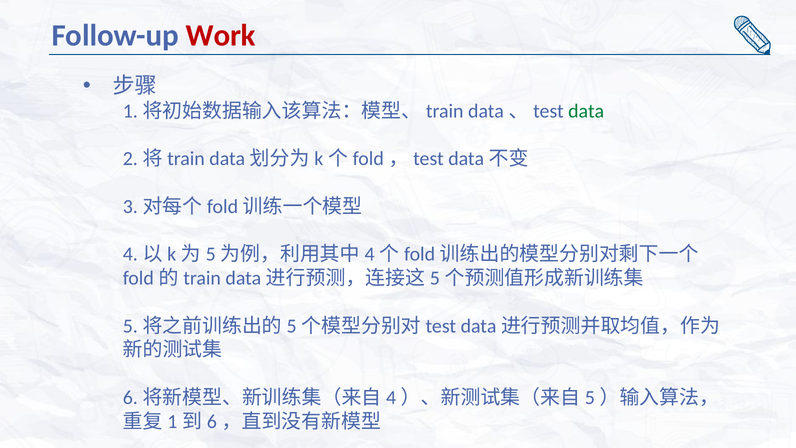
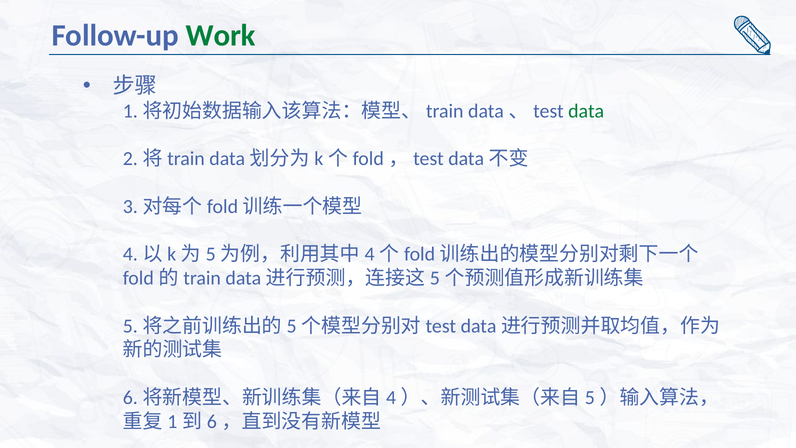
Work colour: red -> green
